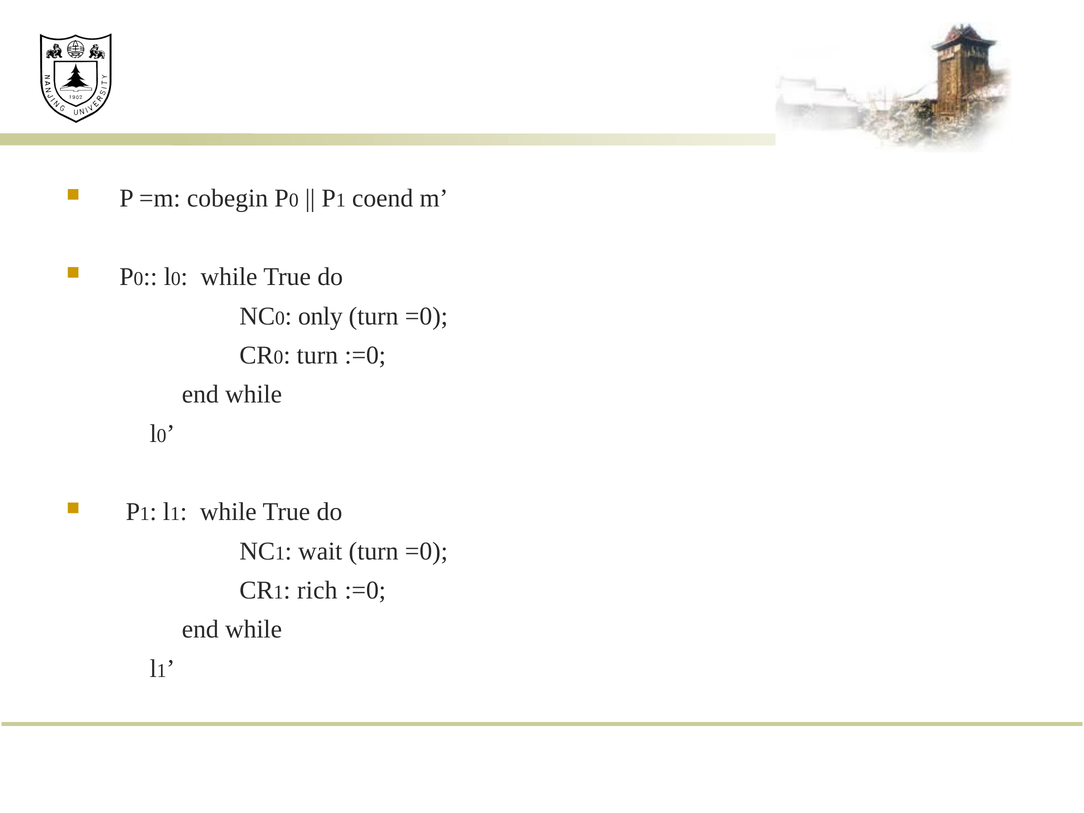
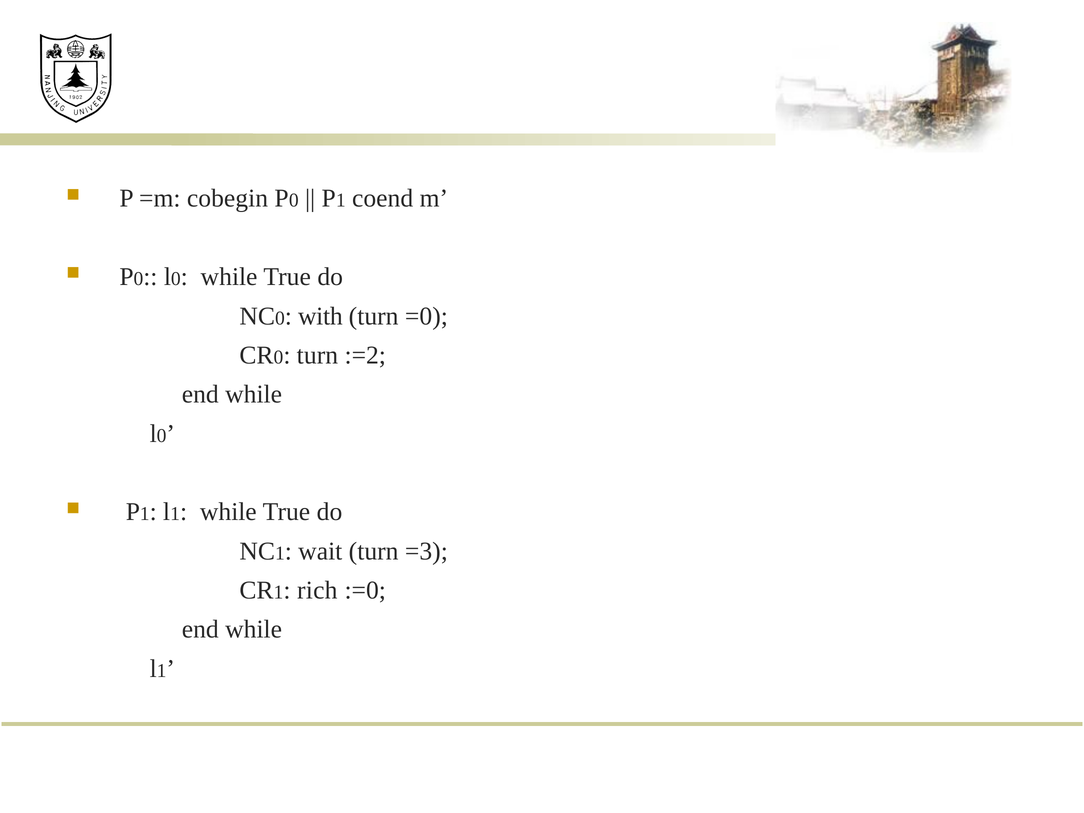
only: only -> with
turn :=0: :=0 -> :=2
wait turn =0: =0 -> =3
